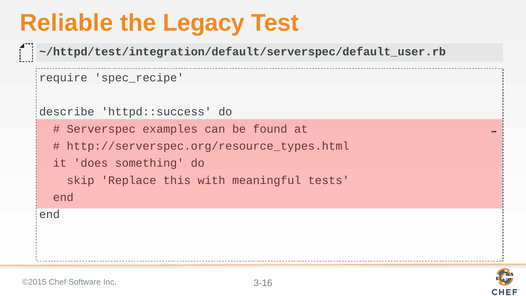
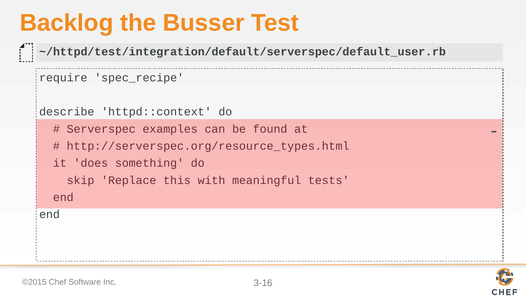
Reliable: Reliable -> Backlog
Legacy: Legacy -> Busser
httpd::success: httpd::success -> httpd::context
